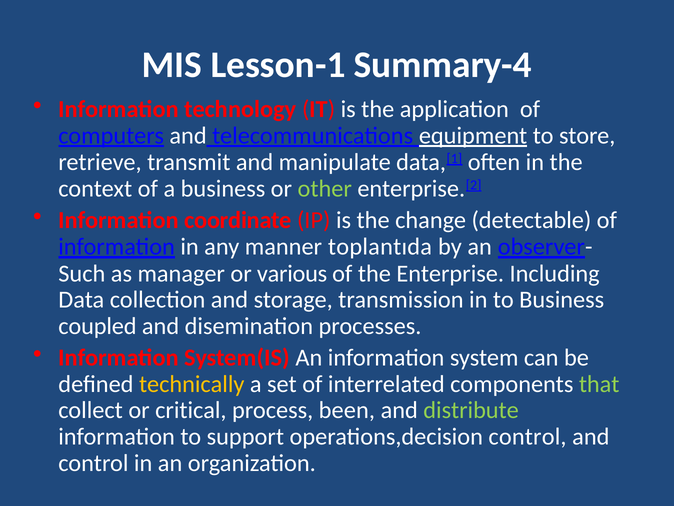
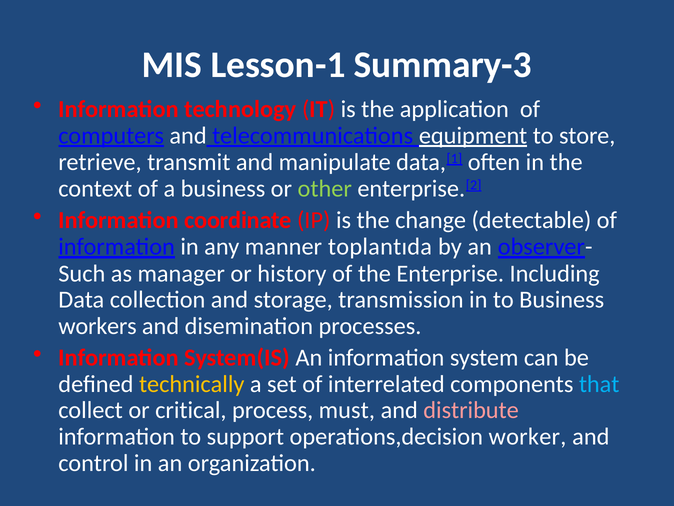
Summary-4: Summary-4 -> Summary-3
various: various -> history
coupled: coupled -> workers
that colour: light green -> light blue
been: been -> must
distribute colour: light green -> pink
operations,decision control: control -> worker
